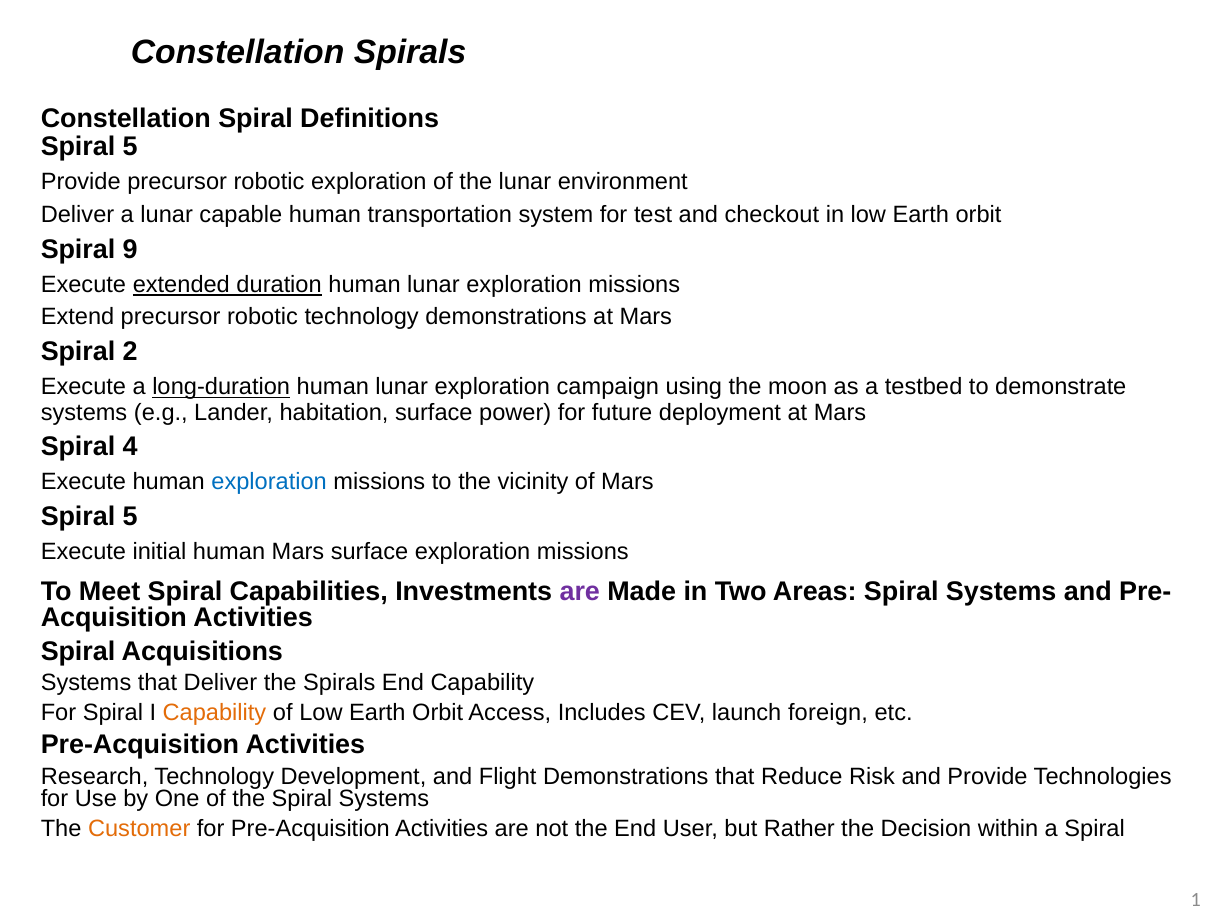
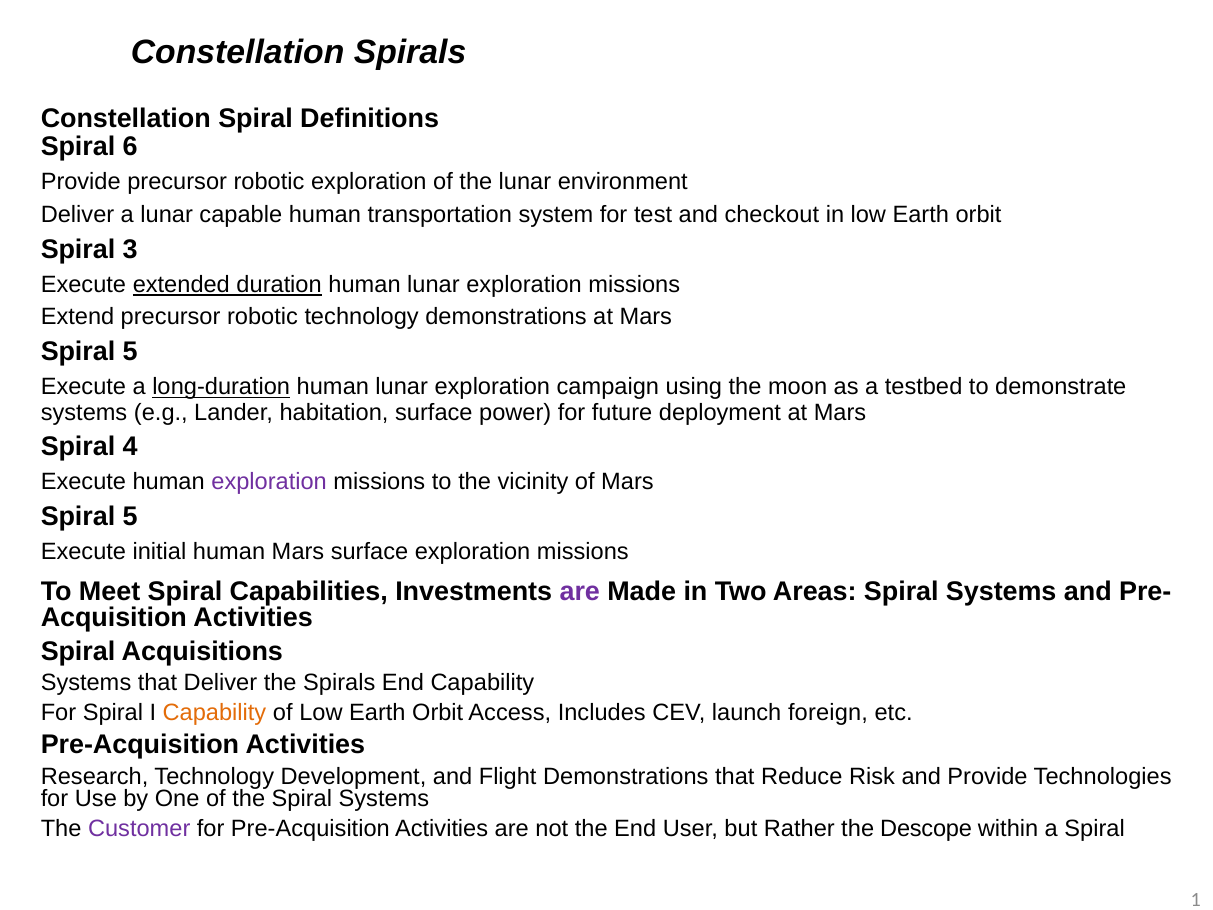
5 at (130, 147): 5 -> 6
9: 9 -> 3
2 at (130, 351): 2 -> 5
exploration at (269, 482) colour: blue -> purple
Customer colour: orange -> purple
Decision: Decision -> Descope
